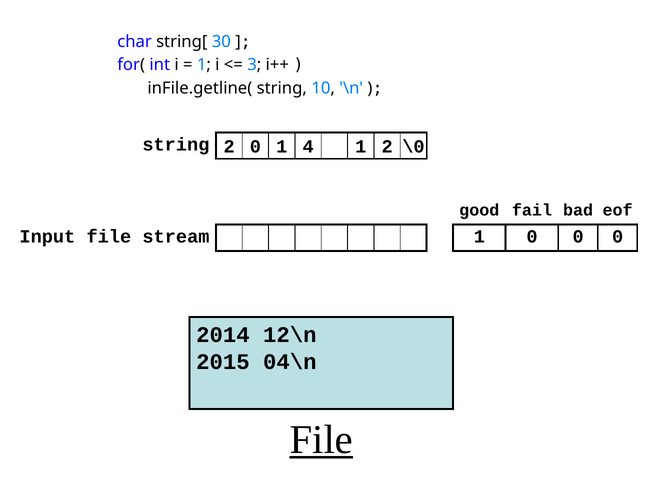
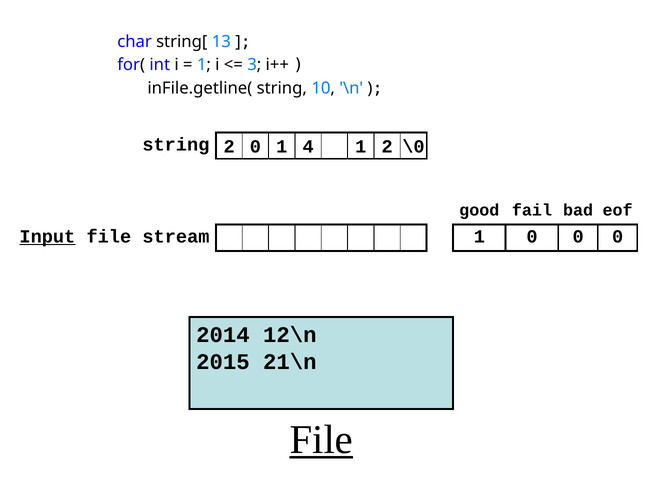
30: 30 -> 13
Input underline: none -> present
04\n: 04\n -> 21\n
